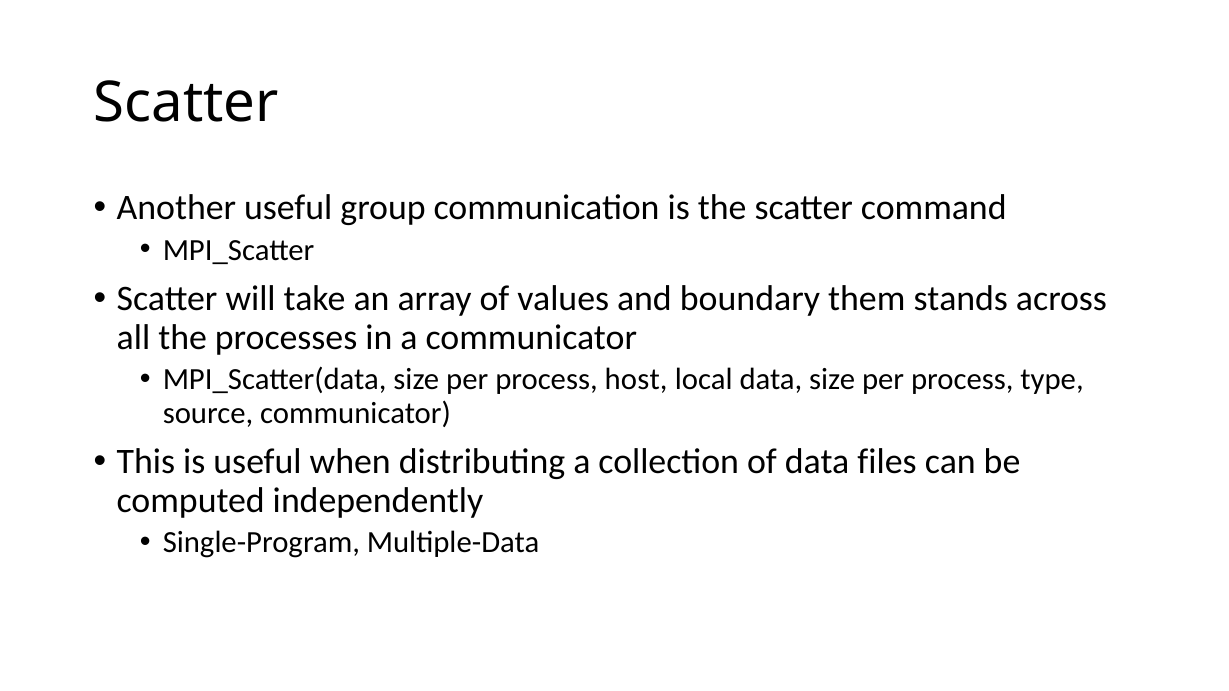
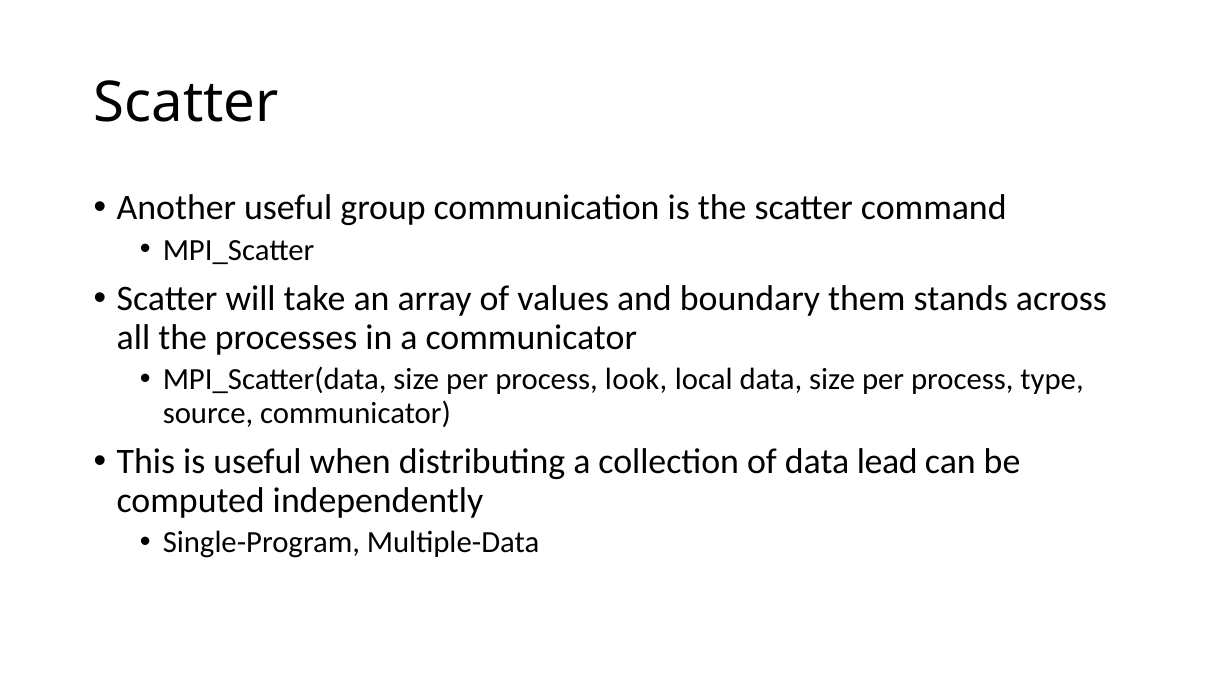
host: host -> look
files: files -> lead
